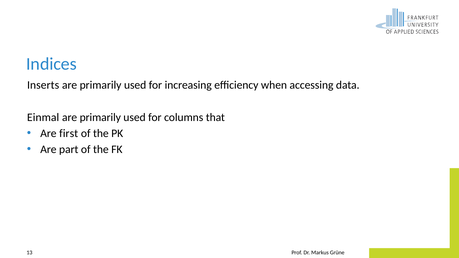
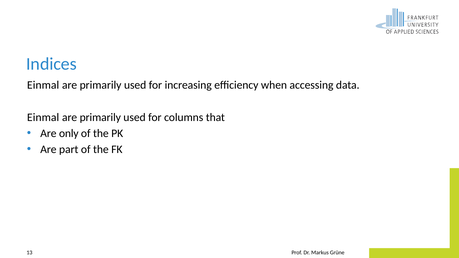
Inserts at (43, 85): Inserts -> Einmal
first: first -> only
